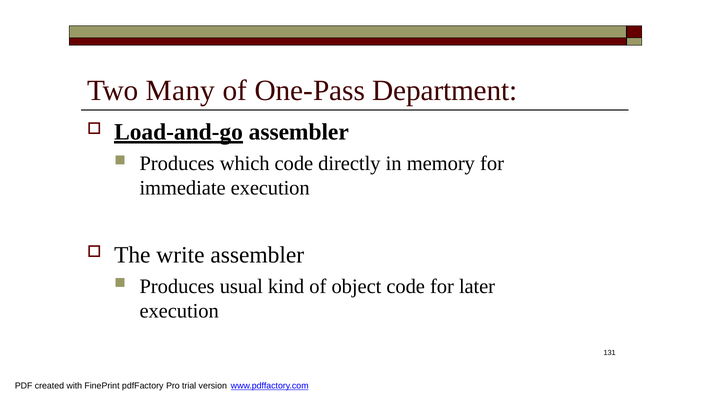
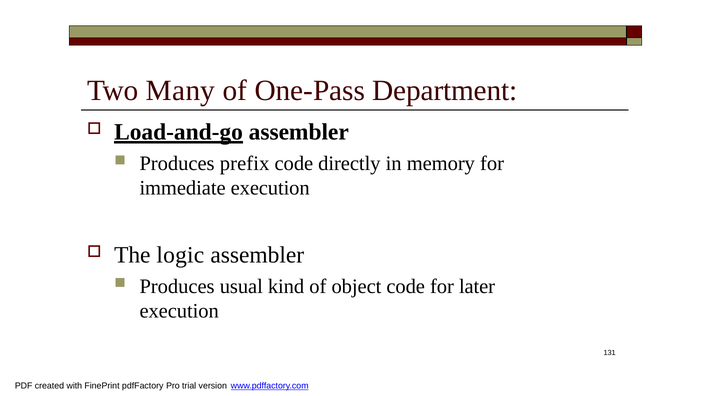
which: which -> prefix
write: write -> logic
